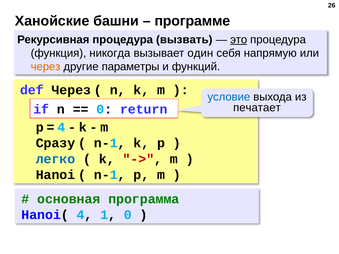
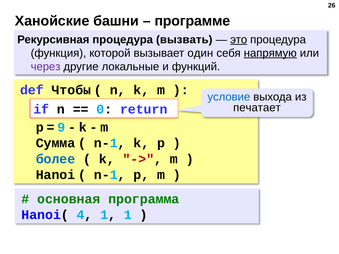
никогда: никогда -> которой
напрямую underline: none -> present
через at (46, 67) colour: orange -> purple
параметры: параметры -> локальные
def Через: Через -> Чтобы
4 at (61, 127): 4 -> 9
Сразу: Сразу -> Сумма
легко: легко -> более
1 0: 0 -> 1
